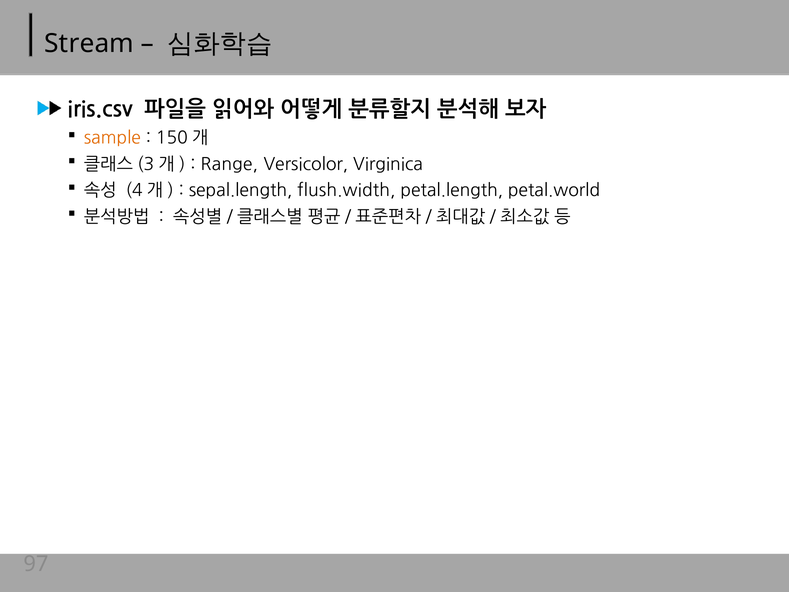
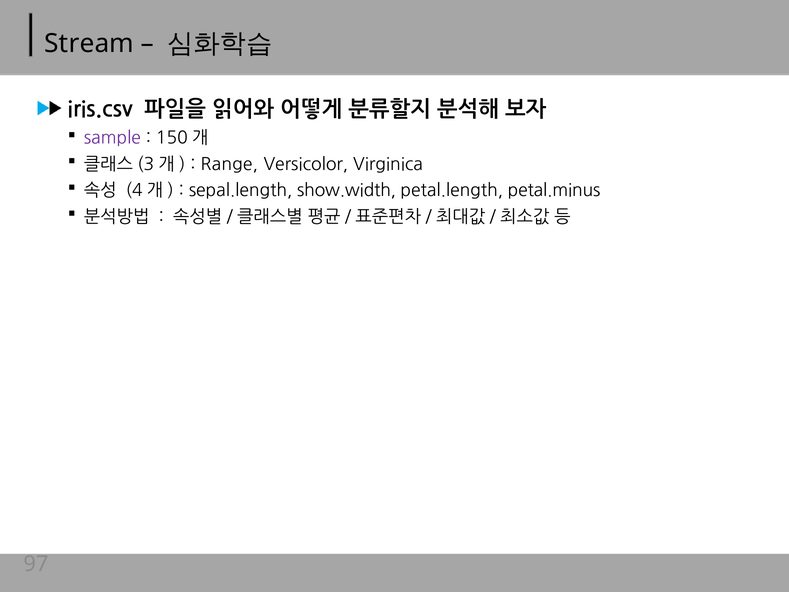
sample colour: orange -> purple
flush.width: flush.width -> show.width
petal.world: petal.world -> petal.minus
